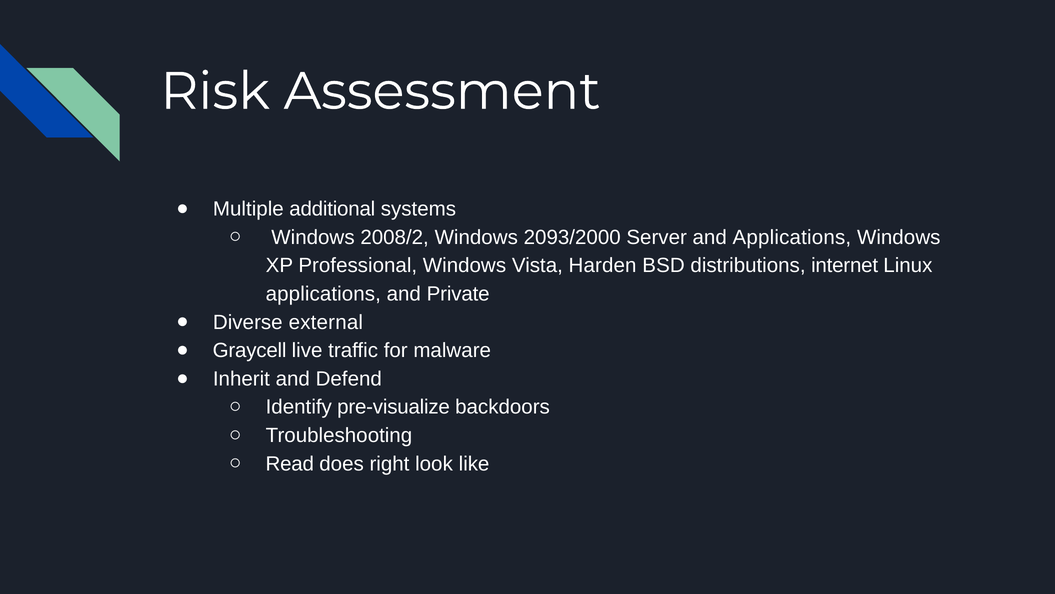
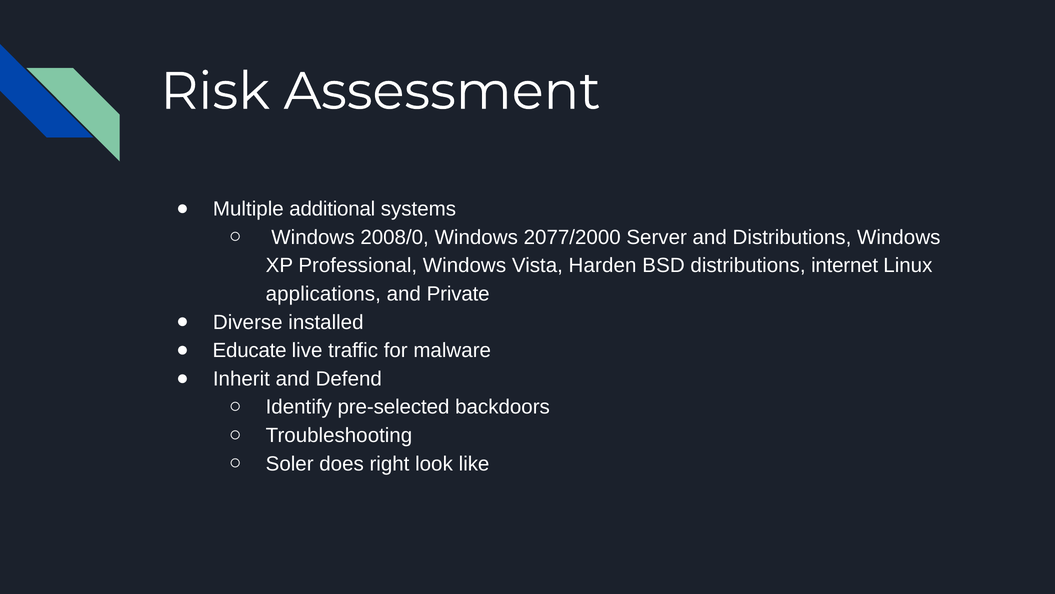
2008/2: 2008/2 -> 2008/0
2093/2000: 2093/2000 -> 2077/2000
and Applications: Applications -> Distributions
external: external -> installed
Graycell: Graycell -> Educate
pre-visualize: pre-visualize -> pre-selected
Read: Read -> Soler
